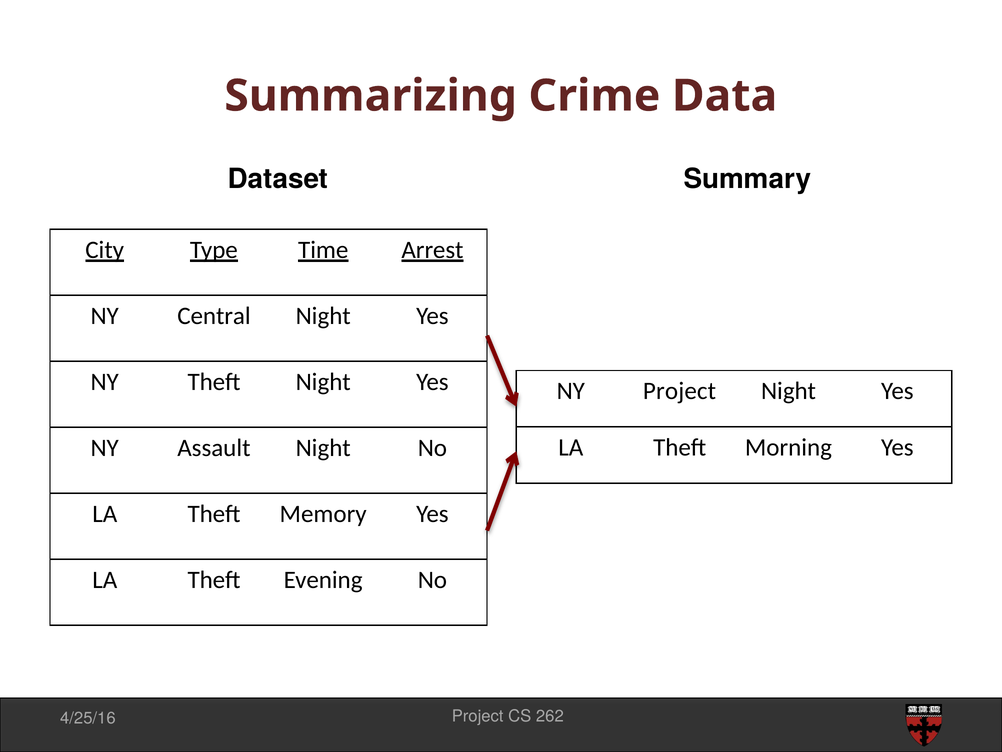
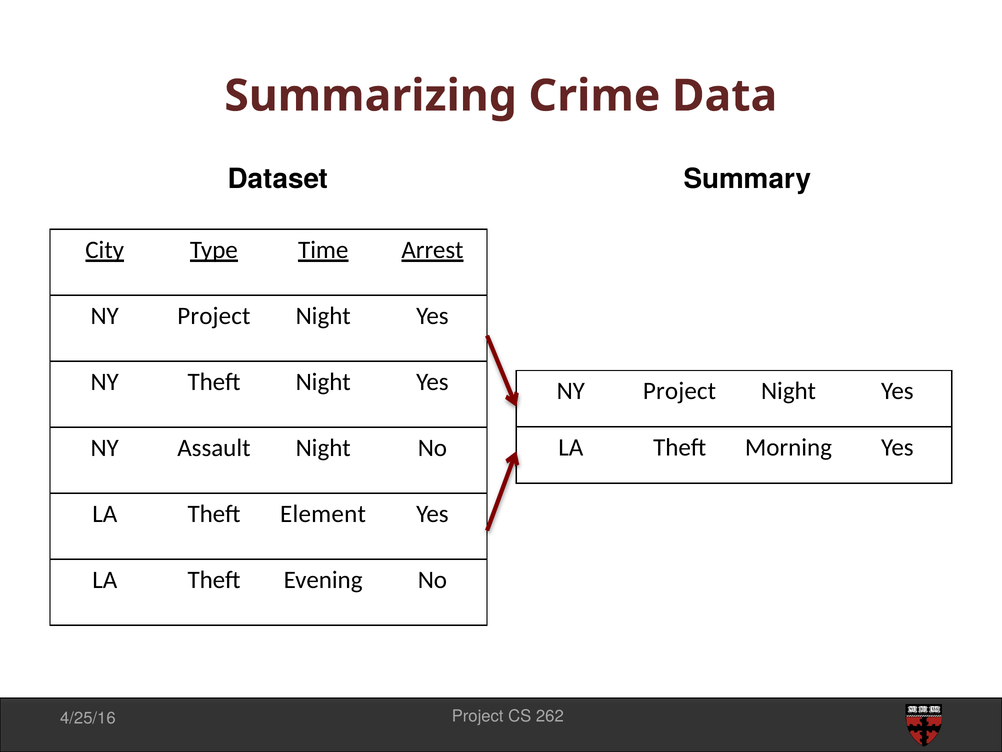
Central at (214, 316): Central -> Project
Memory: Memory -> Element
